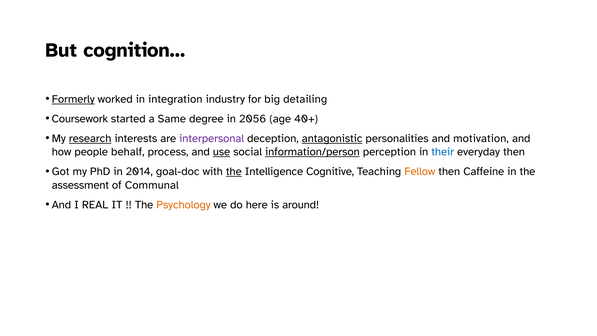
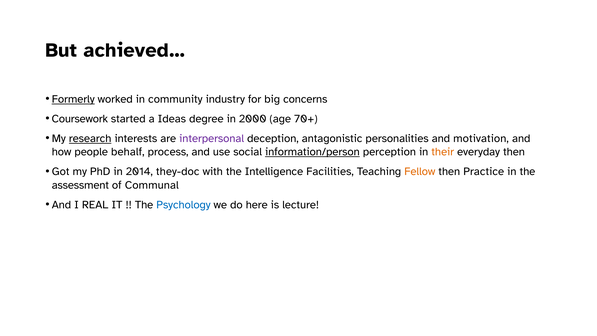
cognition…: cognition… -> achieved…
integration: integration -> community
detailing: detailing -> concerns
Same: Same -> Ideas
2056: 2056 -> 2000
40+: 40+ -> 70+
antagonistic underline: present -> none
use underline: present -> none
their colour: blue -> orange
goal-doc: goal-doc -> they-doc
the at (234, 172) underline: present -> none
Cognitive: Cognitive -> Facilities
Caffeine: Caffeine -> Practice
Psychology colour: orange -> blue
around: around -> lecture
